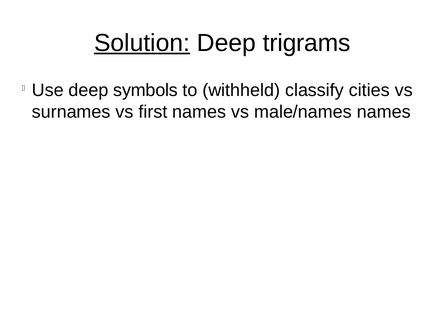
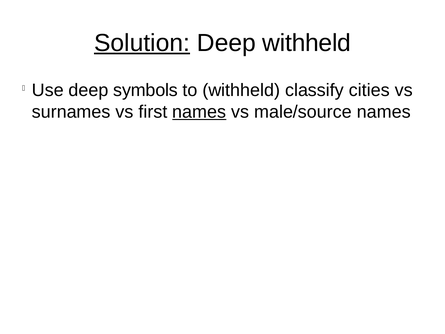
Deep trigrams: trigrams -> withheld
names at (199, 112) underline: none -> present
male/names: male/names -> male/source
